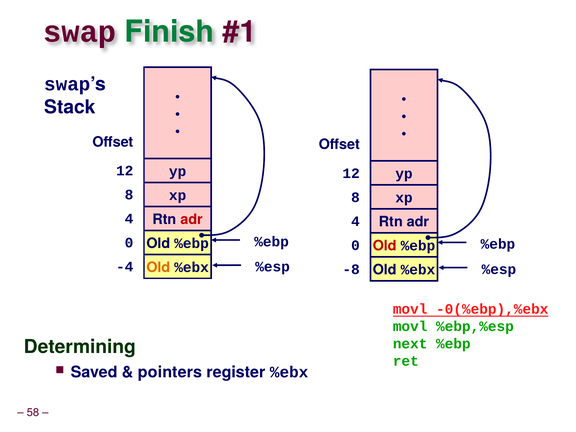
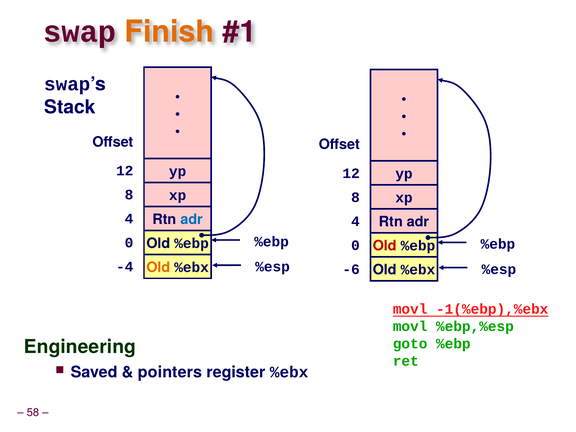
Finish colour: green -> orange
adr at (192, 219) colour: red -> blue
-8: -8 -> -6
-0(%ebp),%ebx: -0(%ebp),%ebx -> -1(%ebp),%ebx
next: next -> goto
Determining: Determining -> Engineering
